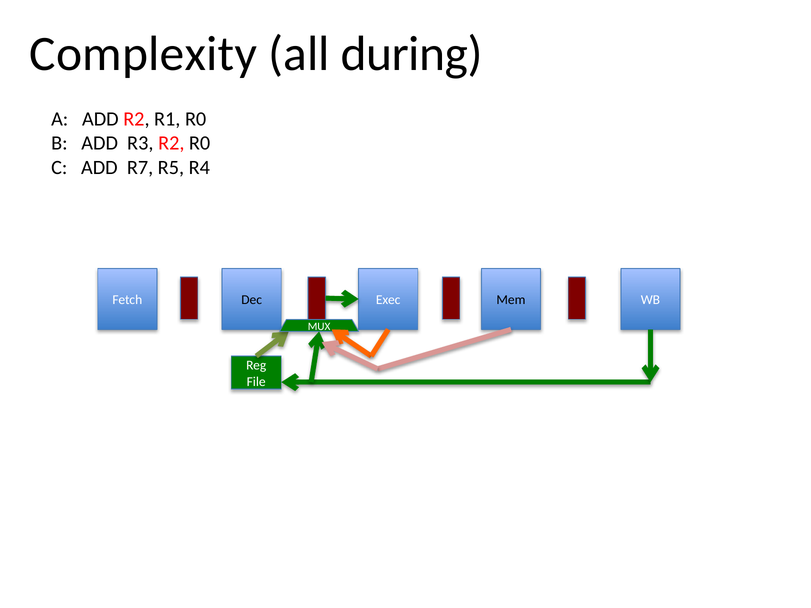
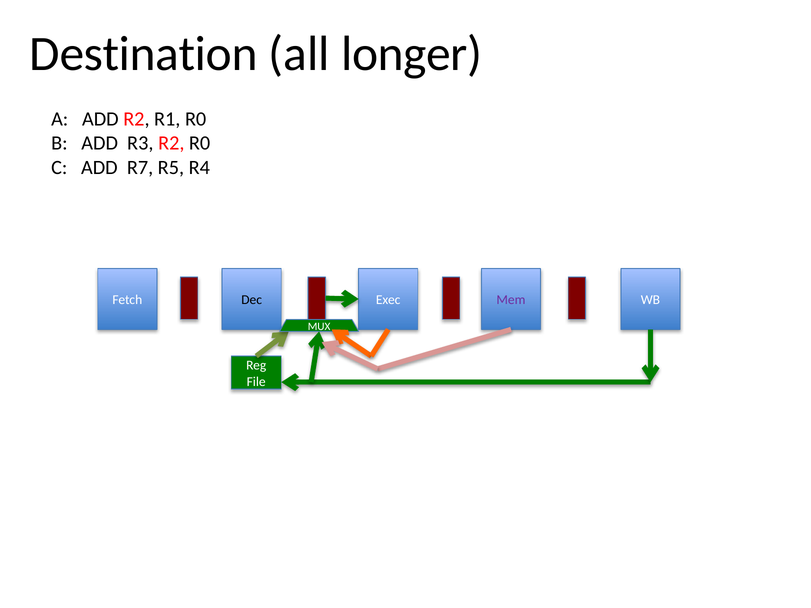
Complexity: Complexity -> Destination
during: during -> longer
Mem colour: black -> purple
